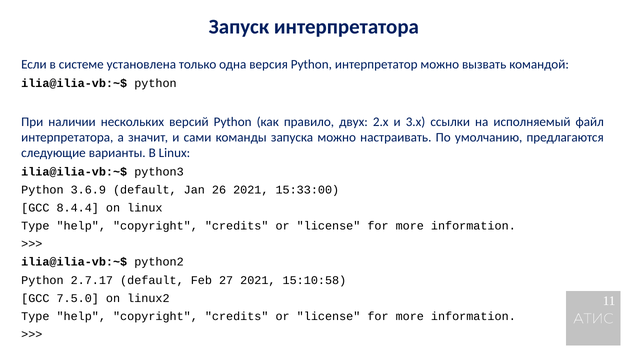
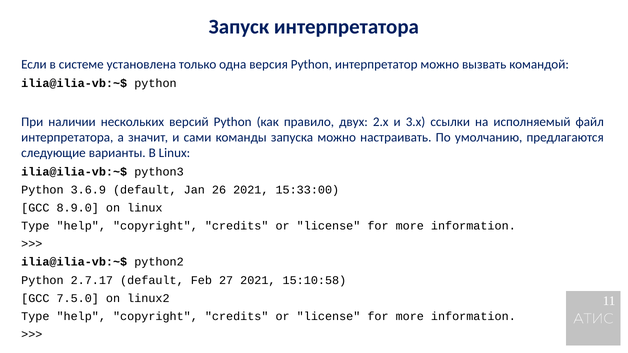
8.4.4: 8.4.4 -> 8.9.0
